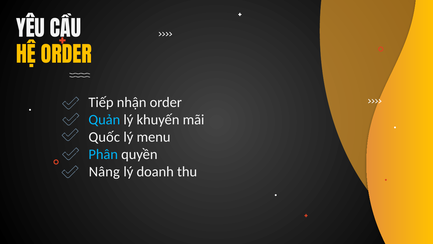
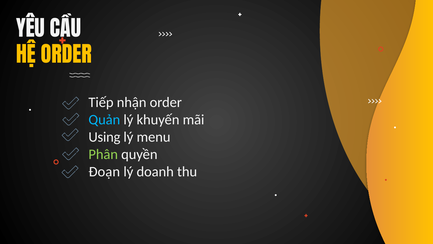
Quốc: Quốc -> Using
Phân colour: light blue -> light green
Nâng: Nâng -> Đoạn
